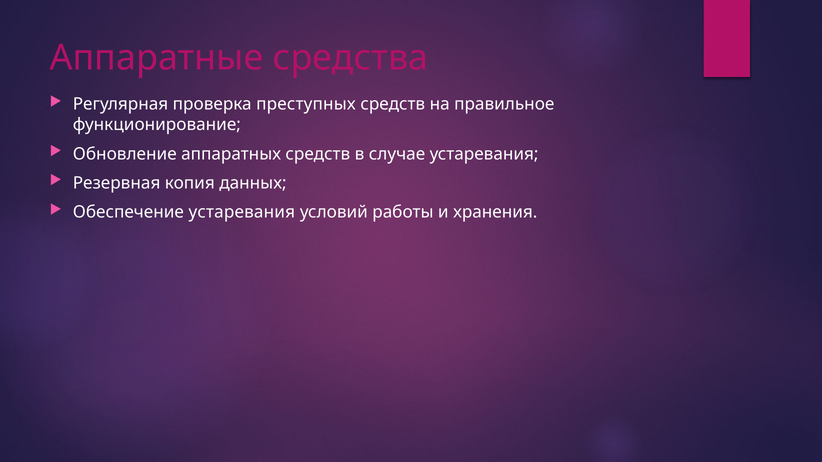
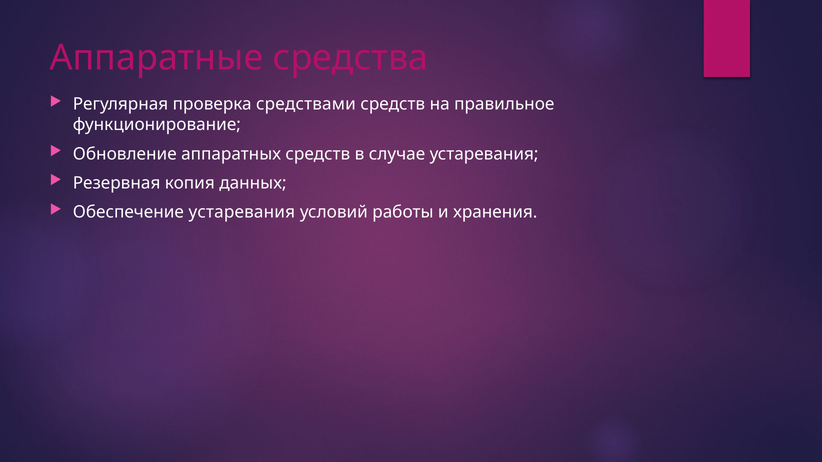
преступных: преступных -> средствами
